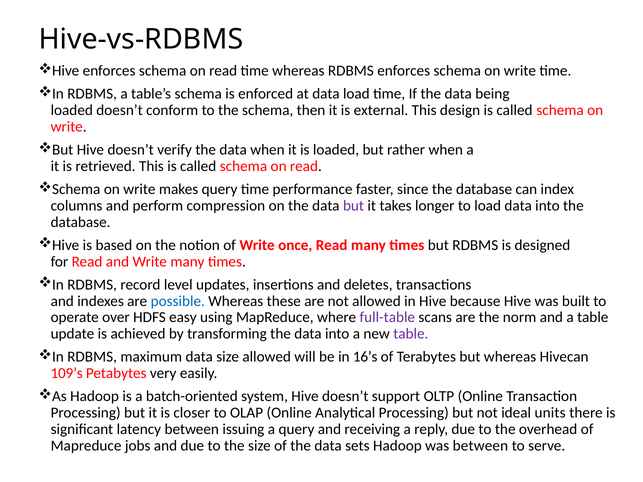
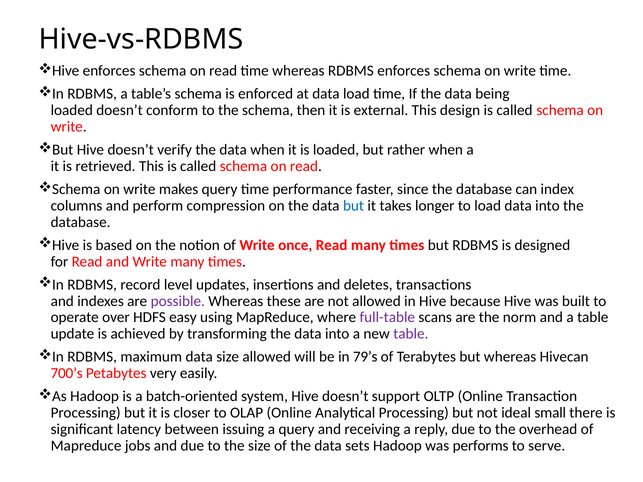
but at (354, 206) colour: purple -> blue
possible colour: blue -> purple
16’s: 16’s -> 79’s
109’s: 109’s -> 700’s
units: units -> small
was between: between -> performs
